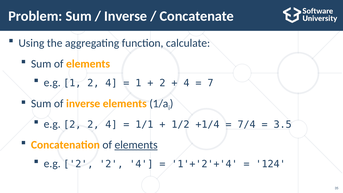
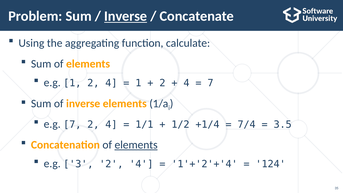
Inverse at (126, 16) underline: none -> present
2 at (72, 125): 2 -> 7
2 at (78, 164): 2 -> 3
